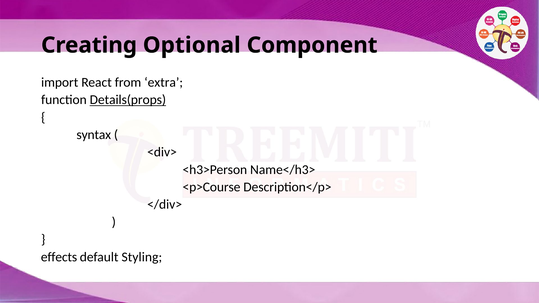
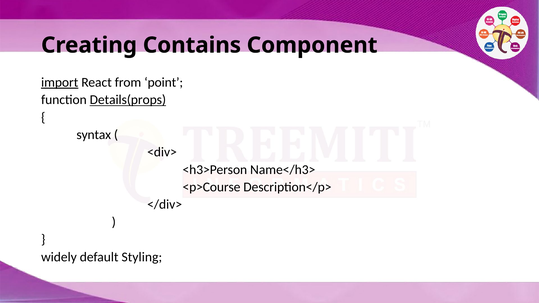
Optional: Optional -> Contains
import underline: none -> present
extra: extra -> point
effects: effects -> widely
